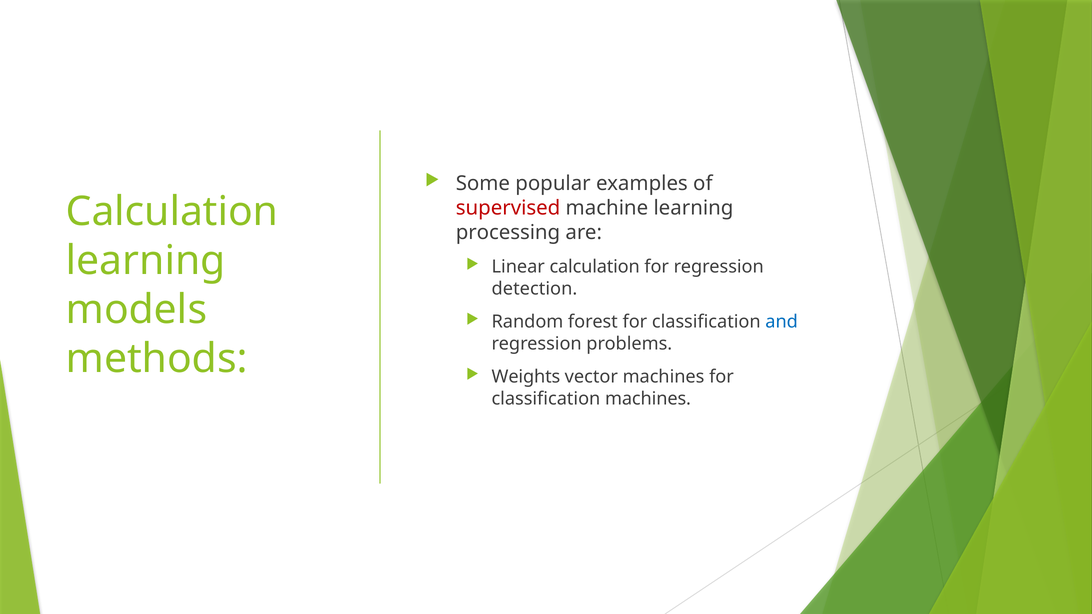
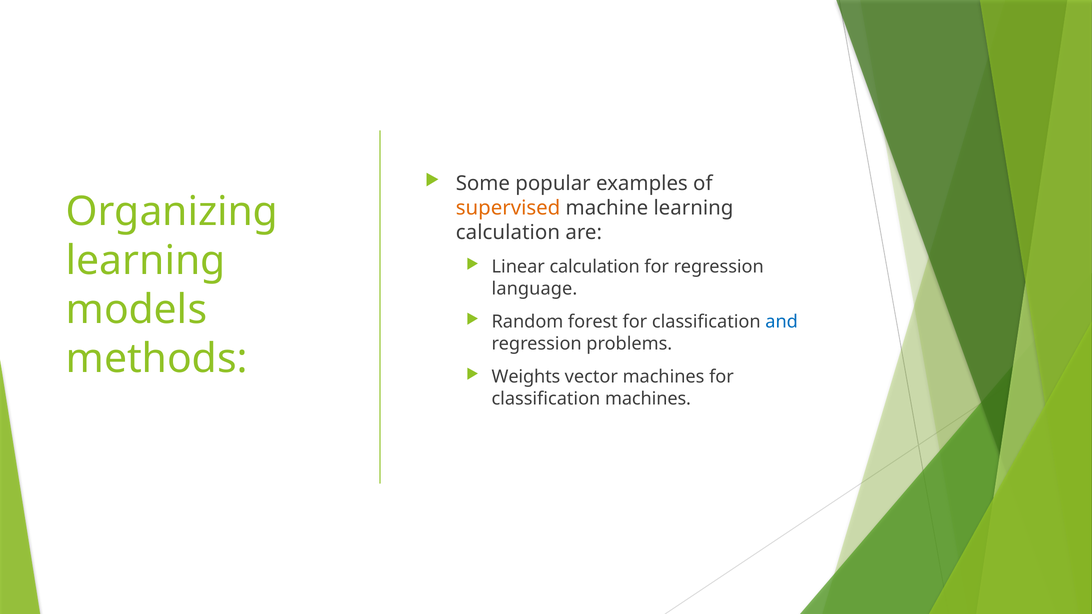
Calculation at (172, 212): Calculation -> Organizing
supervised colour: red -> orange
processing at (508, 233): processing -> calculation
detection: detection -> language
